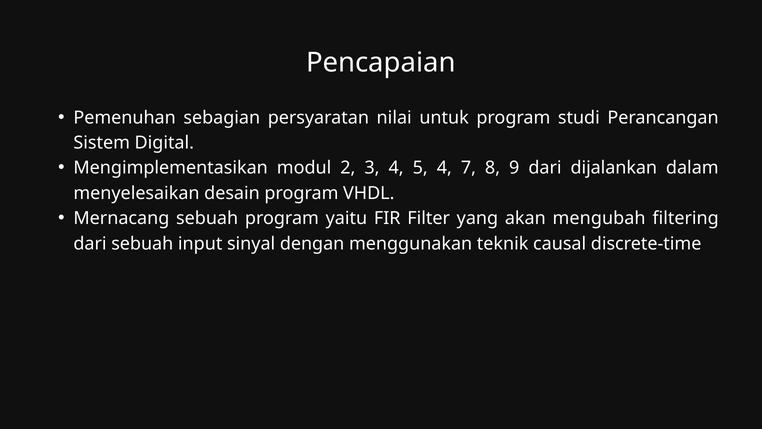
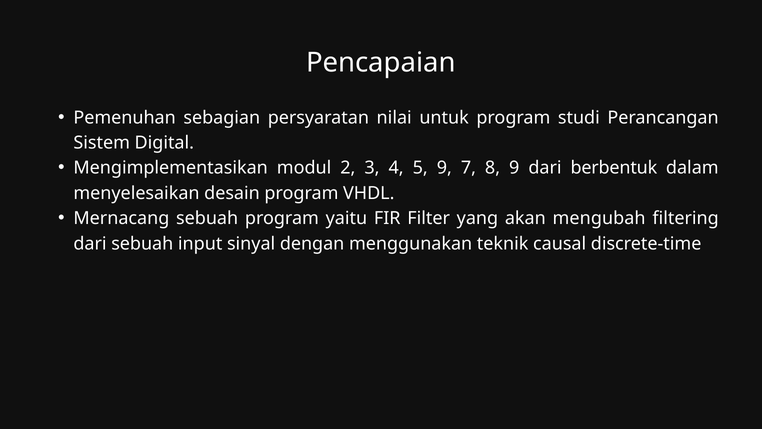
5 4: 4 -> 9
dijalankan: dijalankan -> berbentuk
